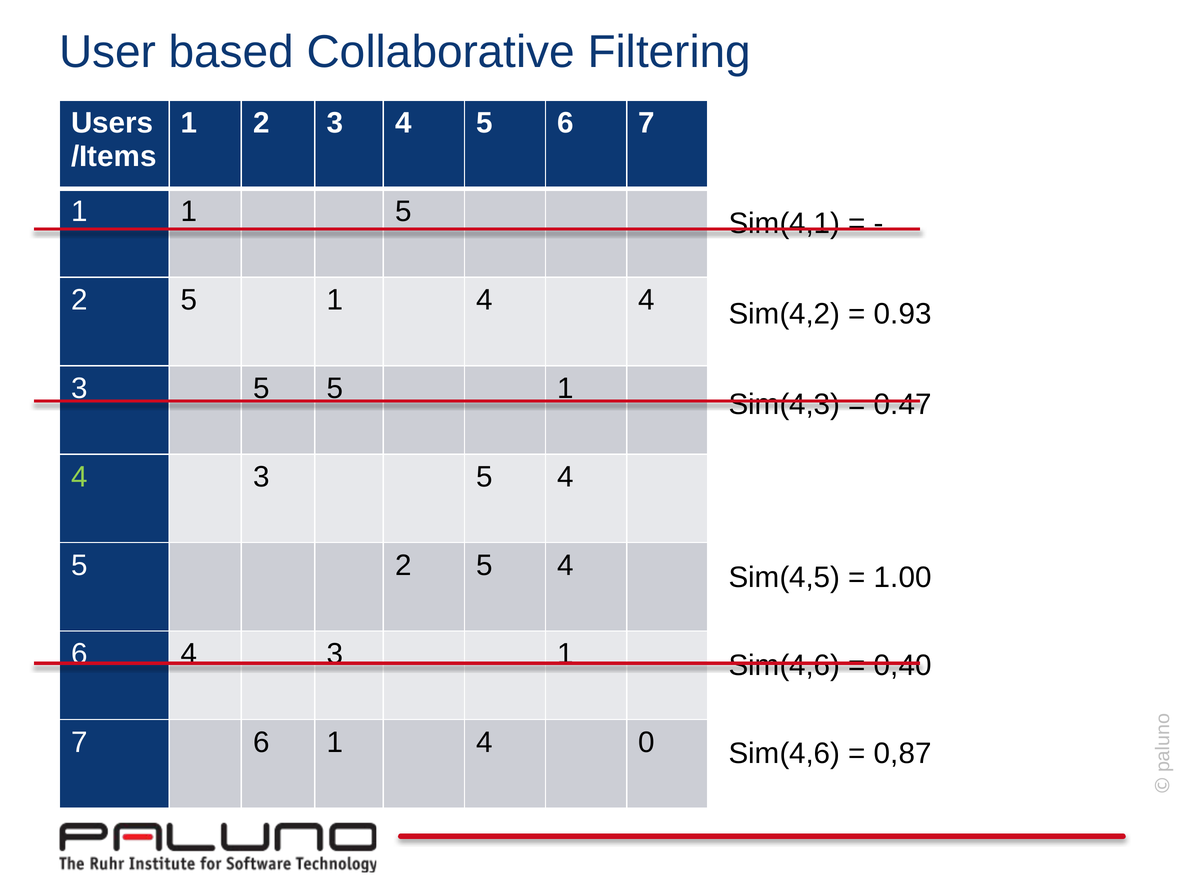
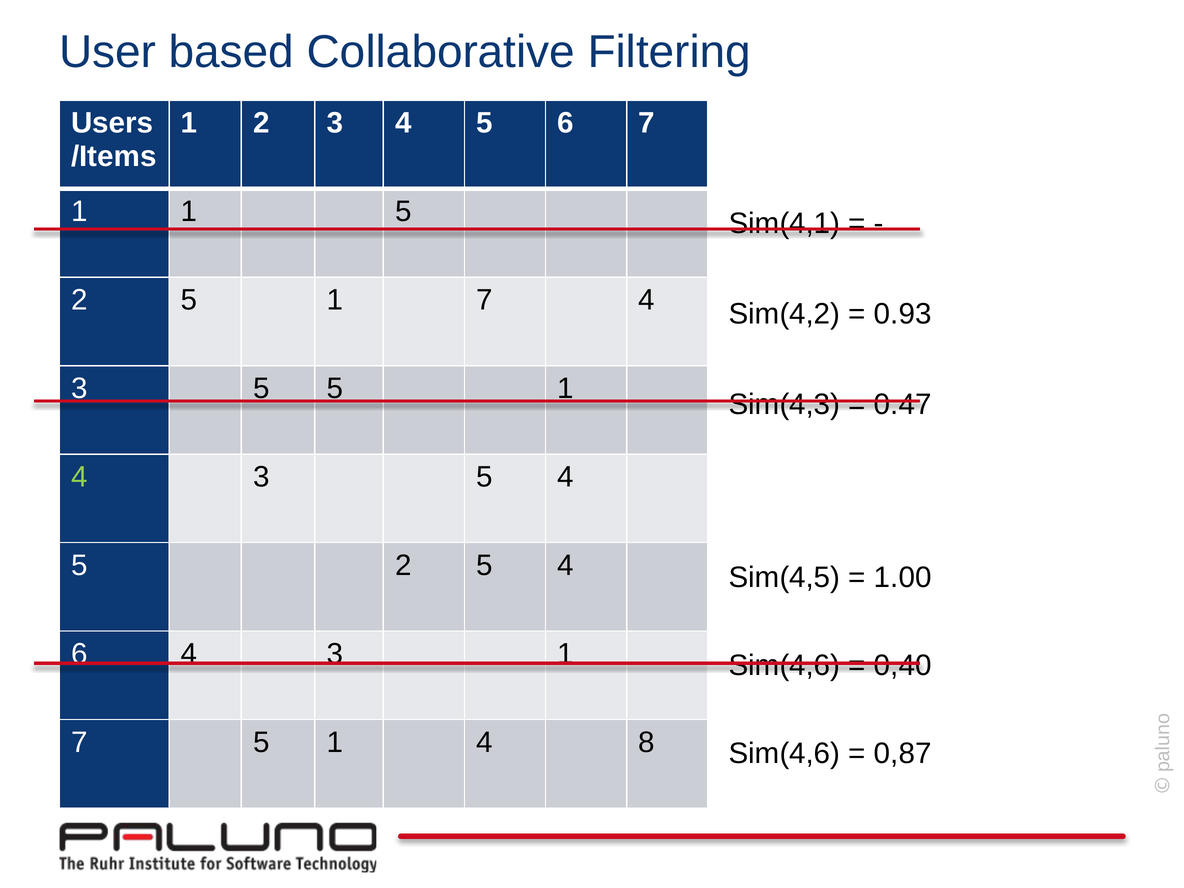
2 5 1 4: 4 -> 7
7 6: 6 -> 5
0: 0 -> 8
